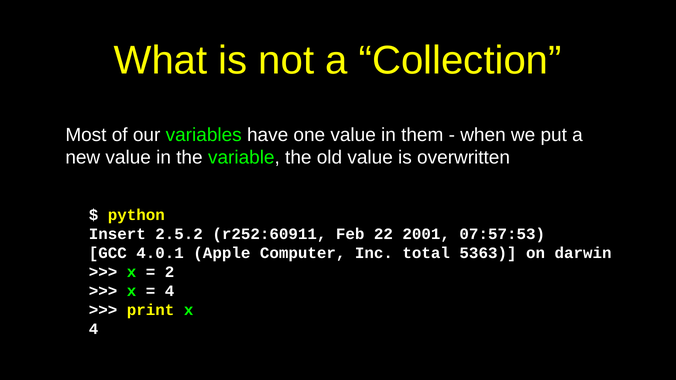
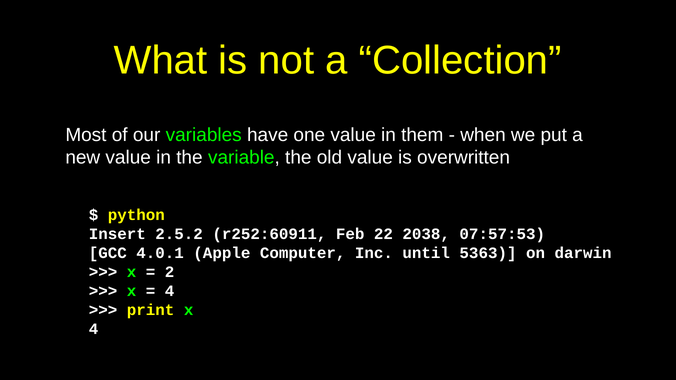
2001: 2001 -> 2038
total: total -> until
